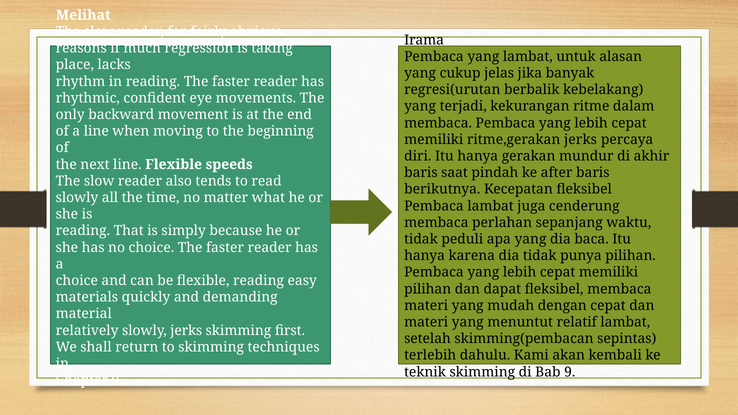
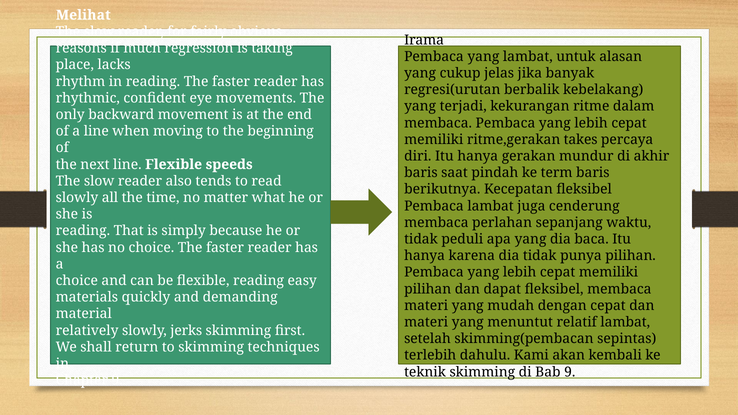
ritme,gerakan jerks: jerks -> takes
after: after -> term
